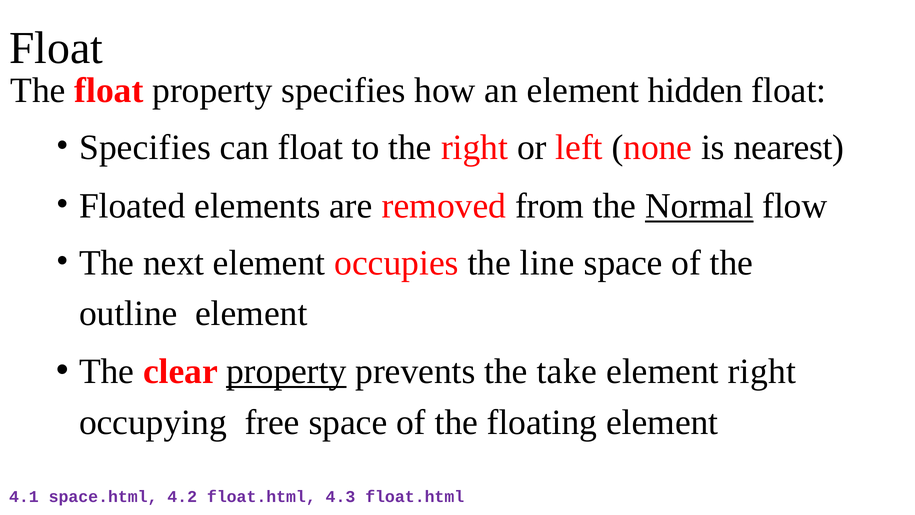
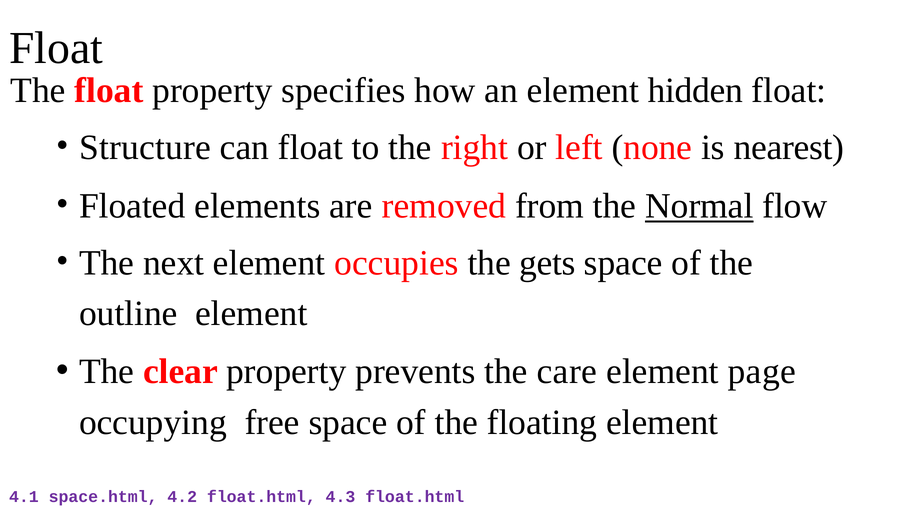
Specifies at (145, 147): Specifies -> Structure
line: line -> gets
property at (286, 371) underline: present -> none
take: take -> care
element right: right -> page
